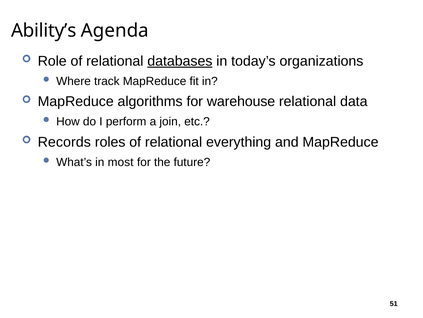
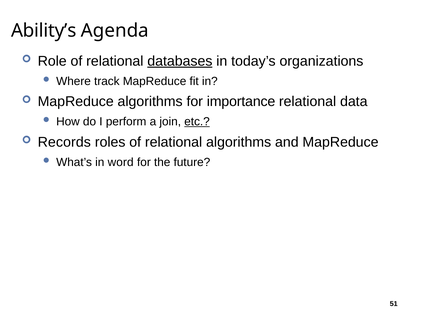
warehouse: warehouse -> importance
etc underline: none -> present
relational everything: everything -> algorithms
most: most -> word
